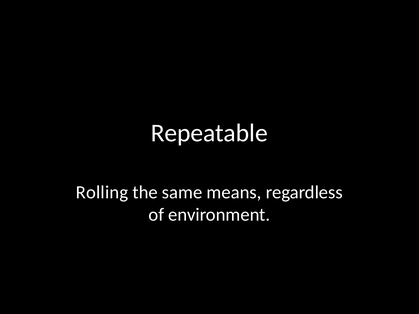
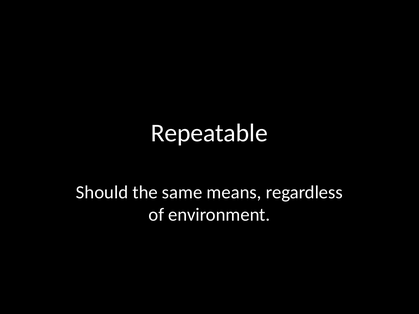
Rolling: Rolling -> Should
